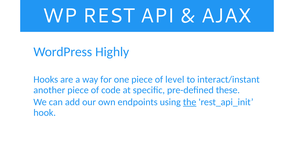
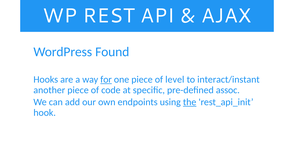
Highly: Highly -> Found
for underline: none -> present
these: these -> assoc
